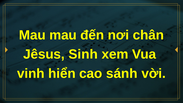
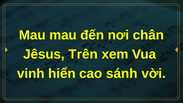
Sinh: Sinh -> Trên
